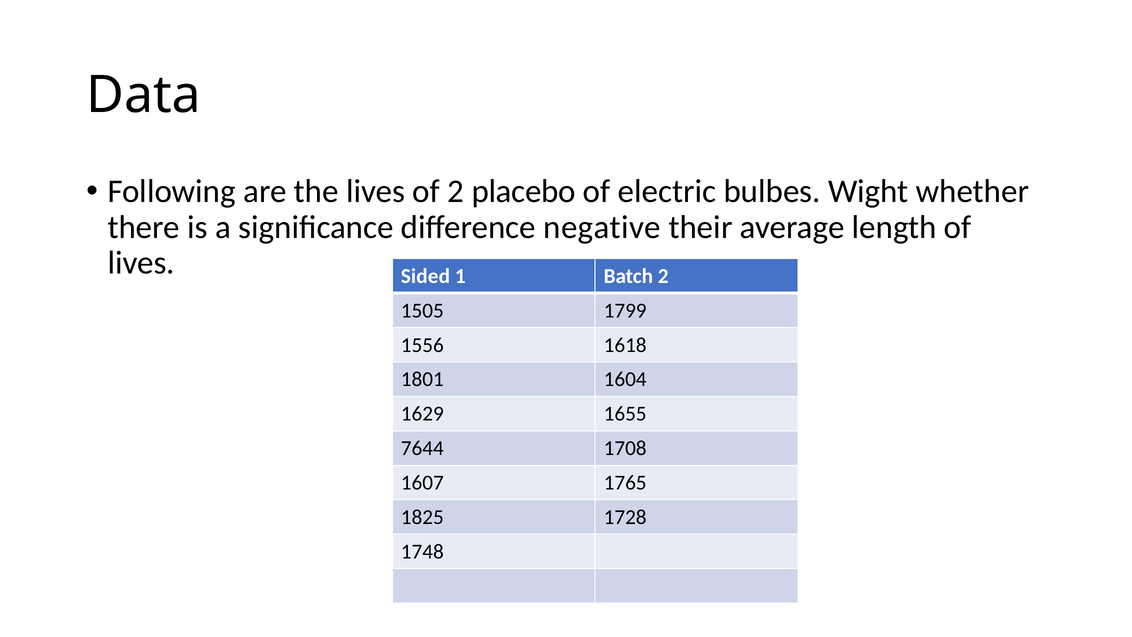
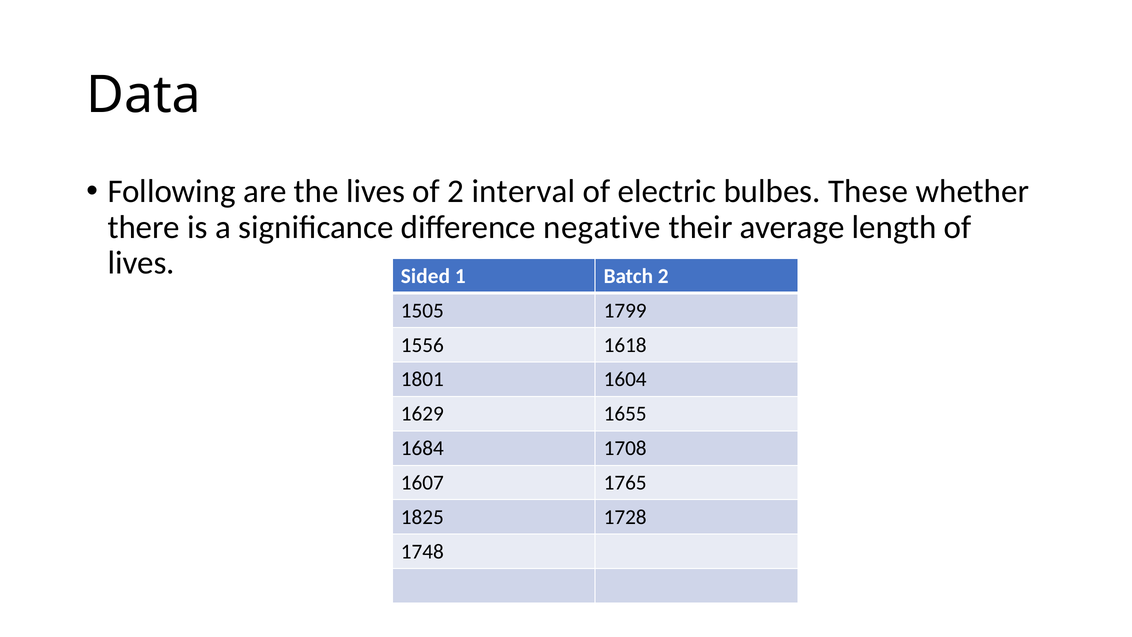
placebo: placebo -> interval
Wight: Wight -> These
7644: 7644 -> 1684
